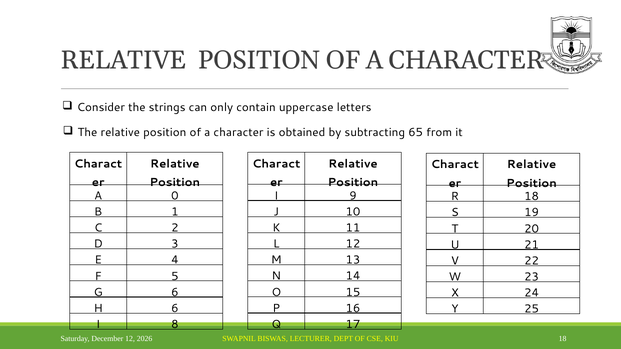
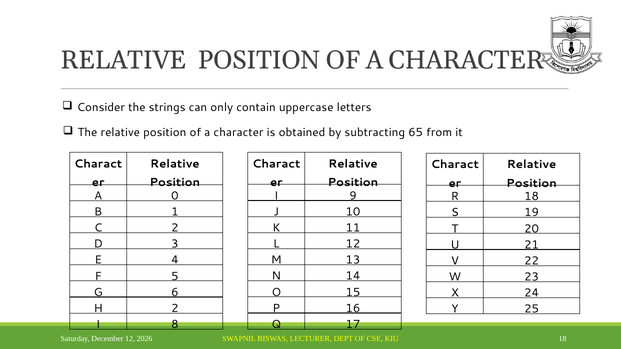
H 6: 6 -> 2
